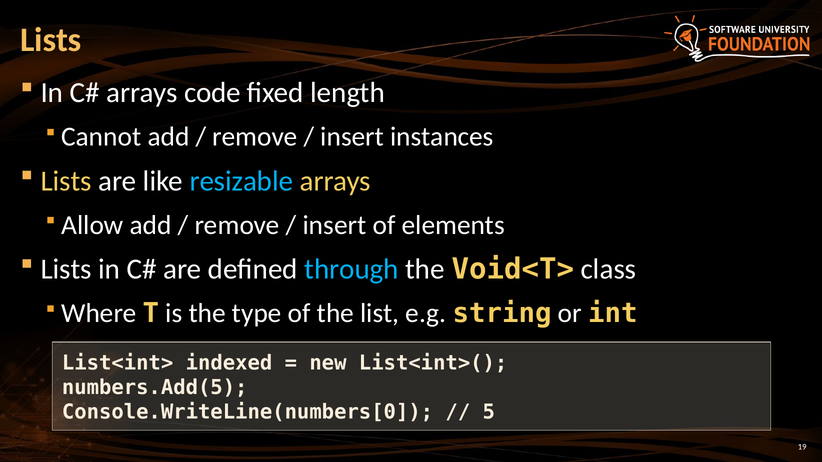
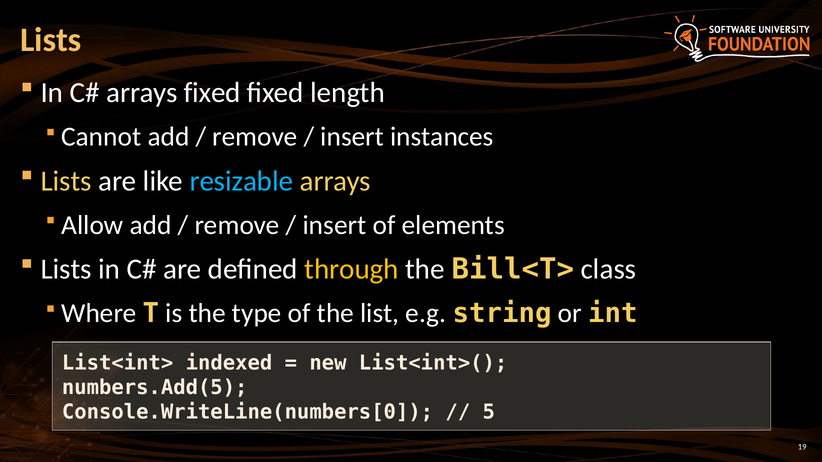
arrays code: code -> fixed
through colour: light blue -> yellow
Void<T>: Void<T> -> Bill<T>
